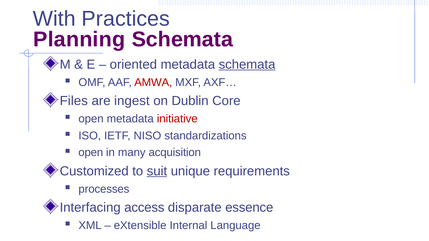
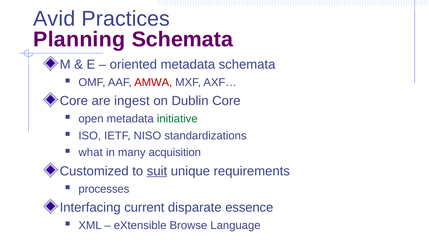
With: With -> Avid
schemata at (247, 65) underline: present -> none
Files at (74, 101): Files -> Core
initiative colour: red -> green
open at (91, 153): open -> what
access: access -> current
Internal: Internal -> Browse
